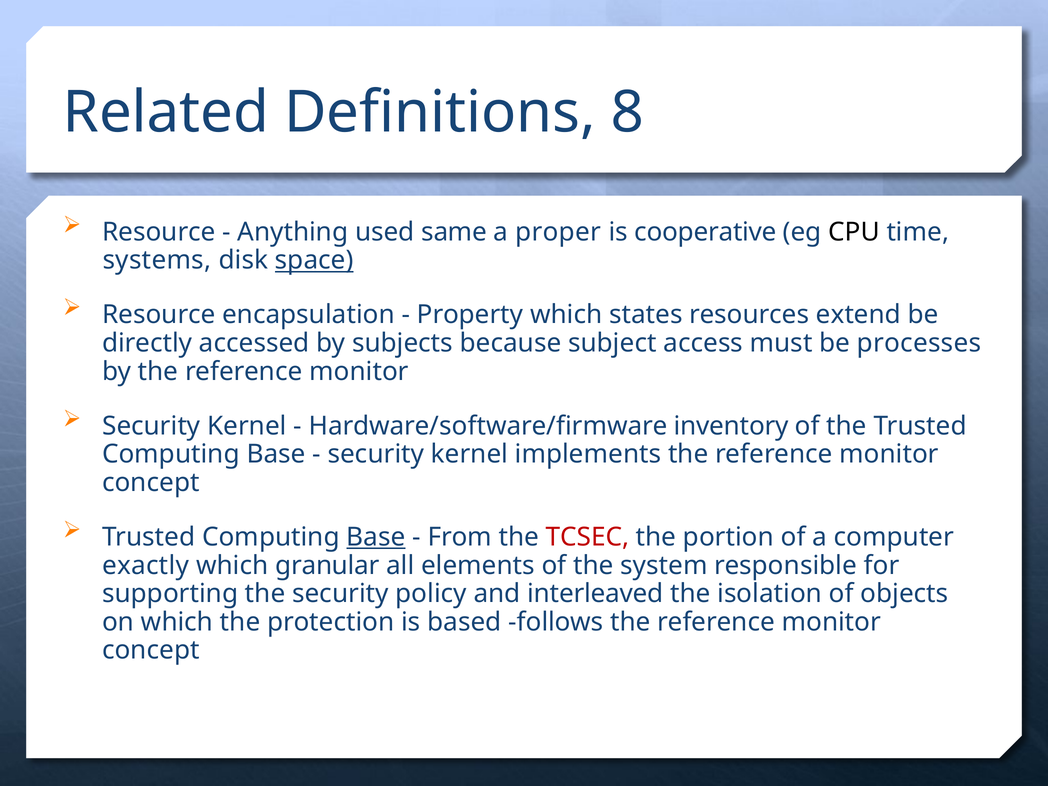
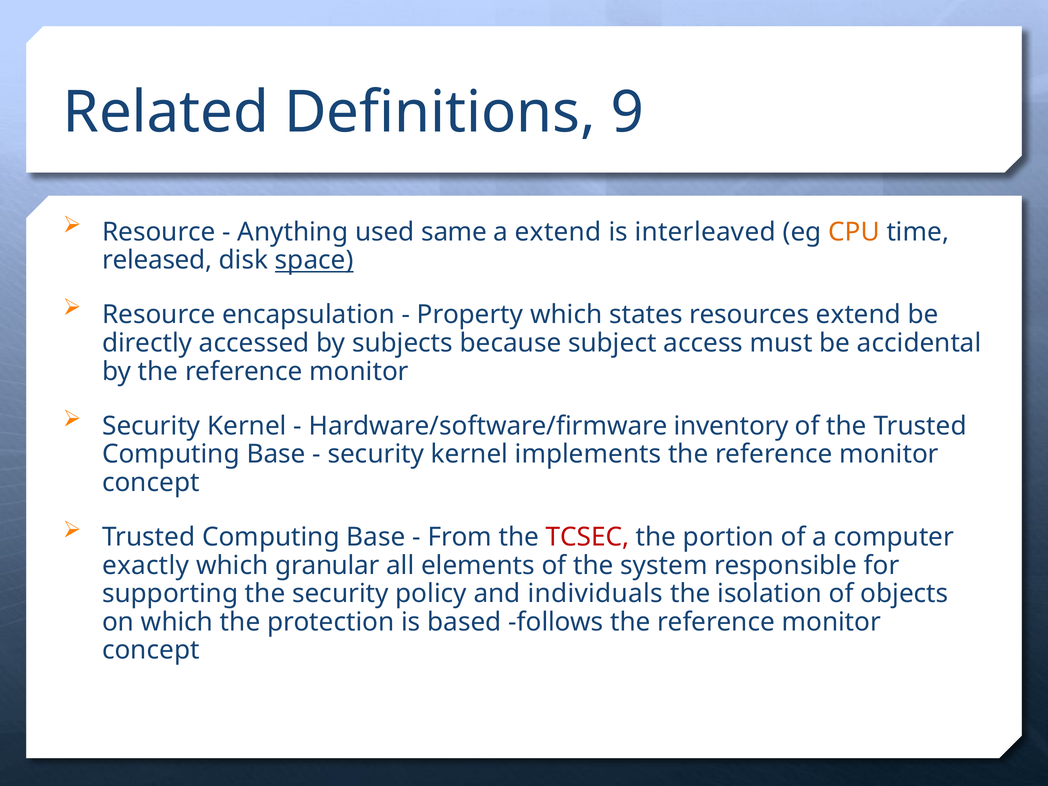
8: 8 -> 9
a proper: proper -> extend
cooperative: cooperative -> interleaved
CPU colour: black -> orange
systems: systems -> released
processes: processes -> accidental
Base at (376, 537) underline: present -> none
interleaved: interleaved -> individuals
